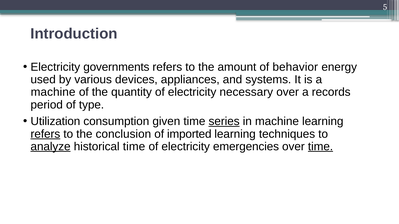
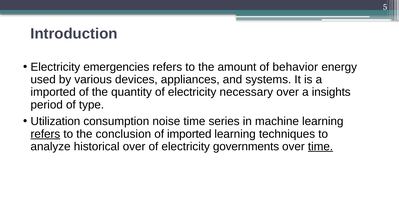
governments: governments -> emergencies
machine at (53, 92): machine -> imported
records: records -> insights
given: given -> noise
series underline: present -> none
analyze underline: present -> none
historical time: time -> over
emergencies: emergencies -> governments
